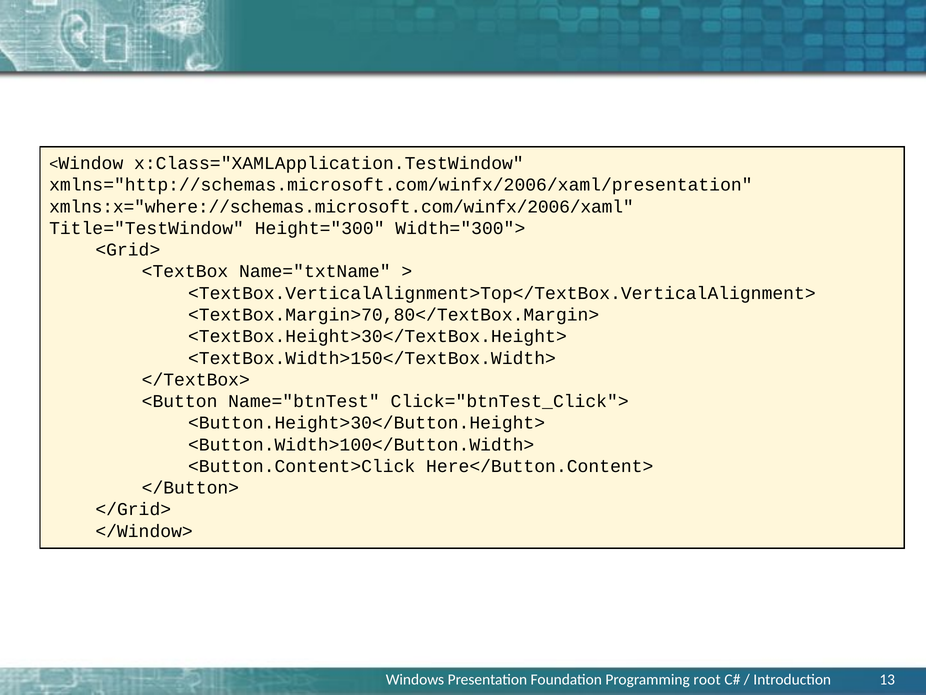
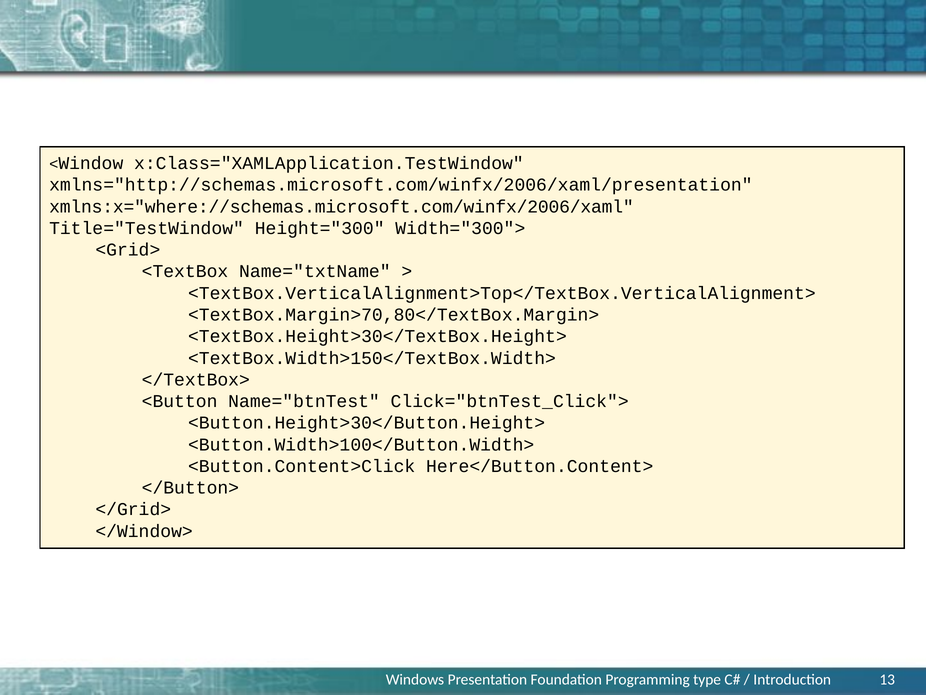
root: root -> type
